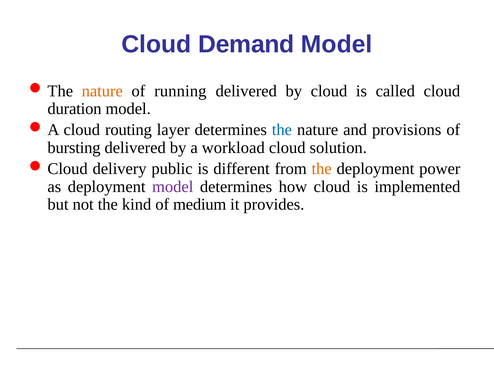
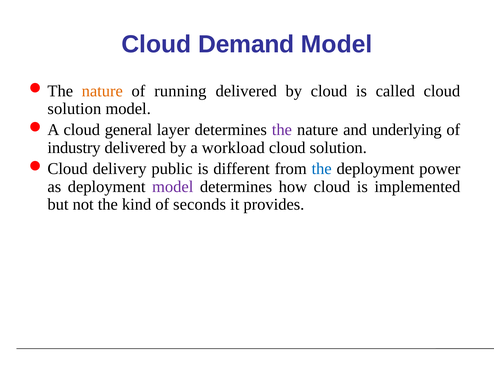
duration at (75, 109): duration -> solution
routing: routing -> general
the at (282, 130) colour: blue -> purple
provisions: provisions -> underlying
bursting: bursting -> industry
the at (322, 169) colour: orange -> blue
medium: medium -> seconds
